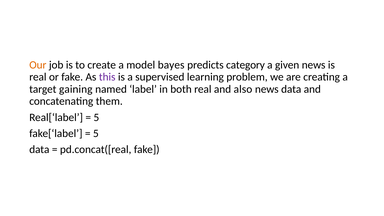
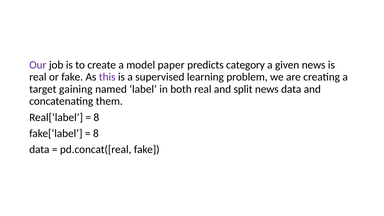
Our colour: orange -> purple
bayes: bayes -> paper
also: also -> split
5 at (96, 117): 5 -> 8
5 at (96, 133): 5 -> 8
